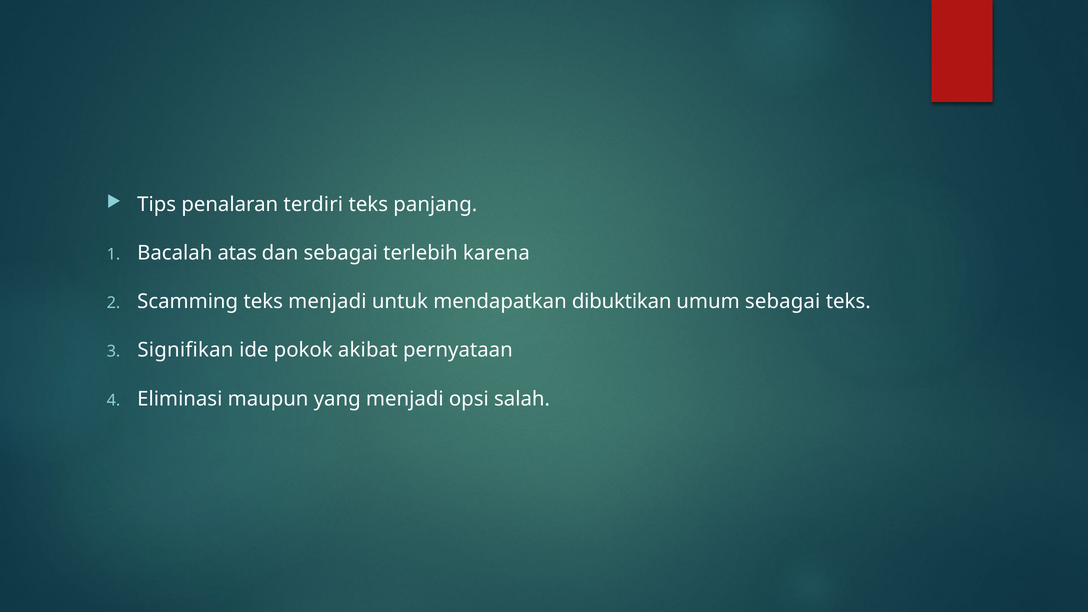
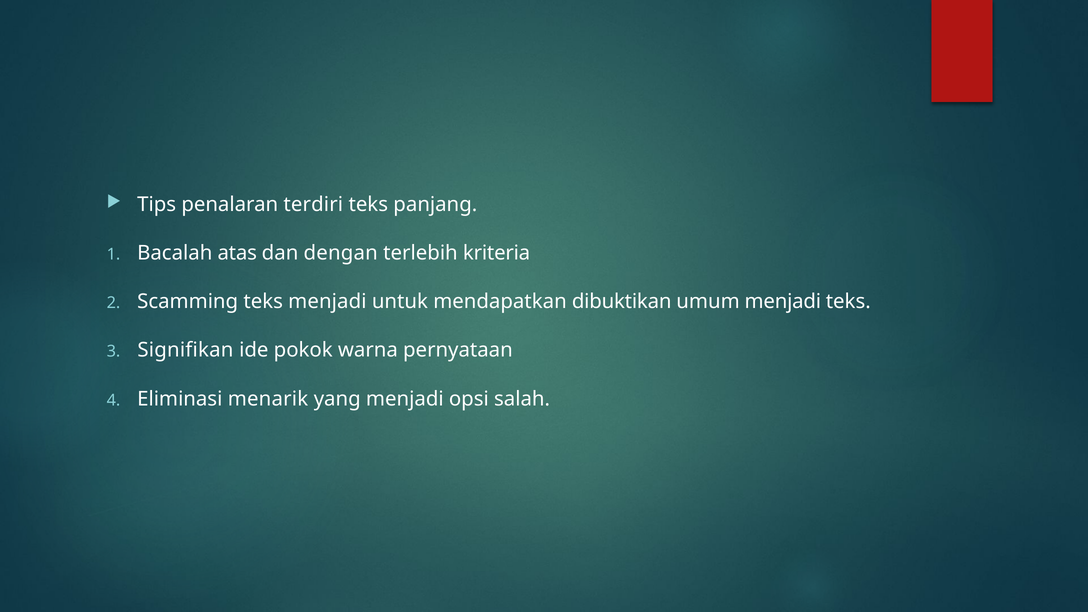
dan sebagai: sebagai -> dengan
karena: karena -> kriteria
umum sebagai: sebagai -> menjadi
akibat: akibat -> warna
maupun: maupun -> menarik
